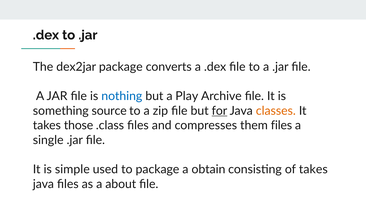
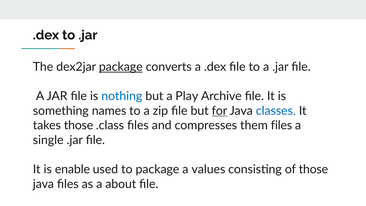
package at (121, 67) underline: none -> present
source: source -> names
classes colour: orange -> blue
simple: simple -> enable
obtain: obtain -> values
of takes: takes -> those
